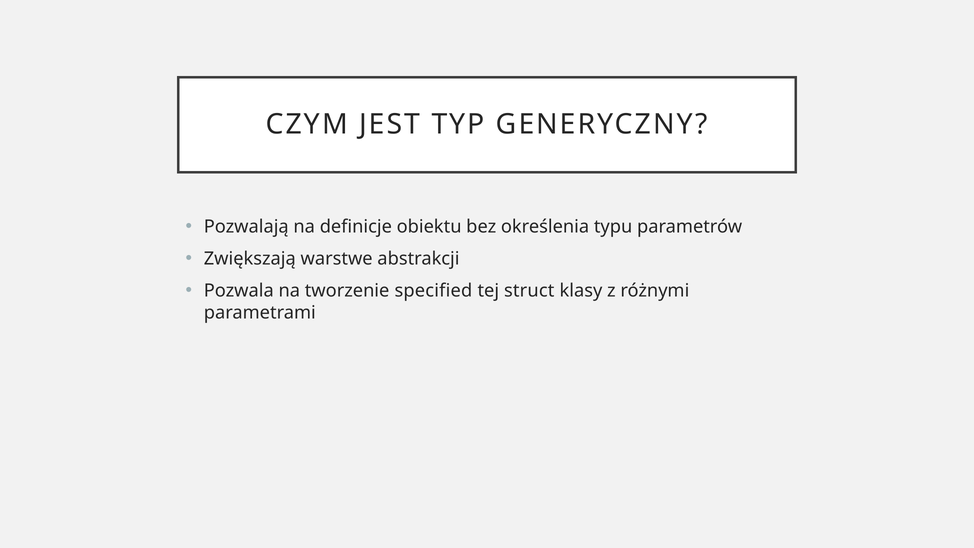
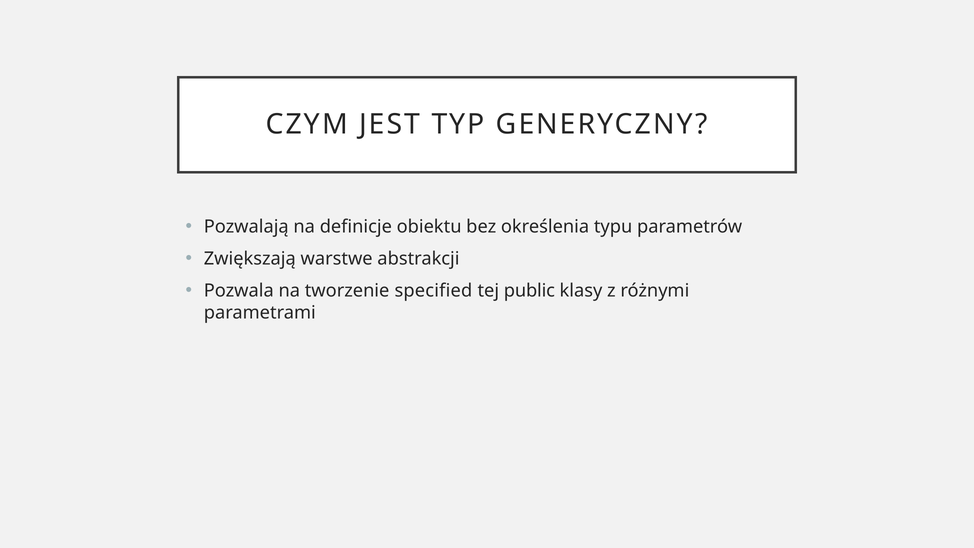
struct: struct -> public
